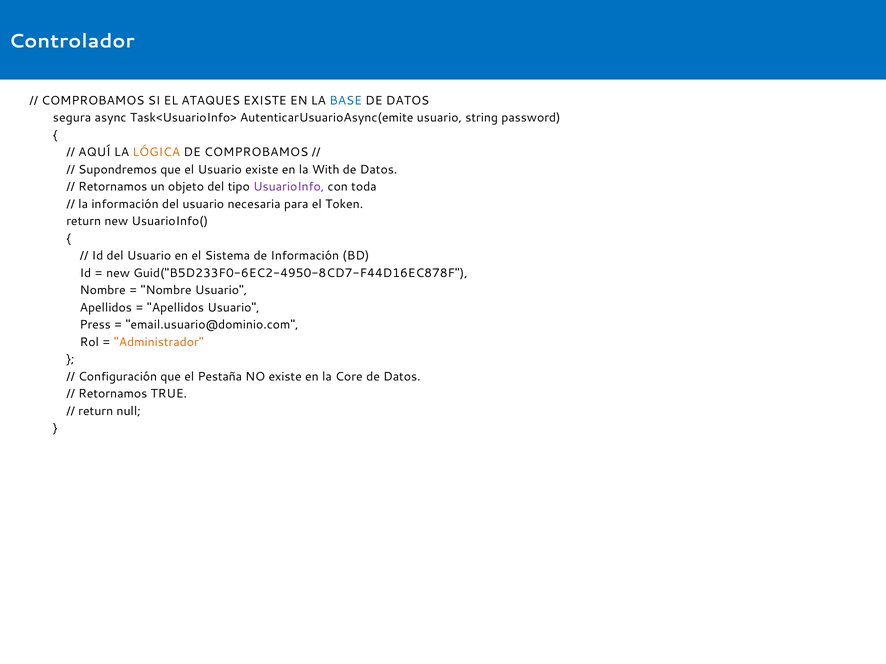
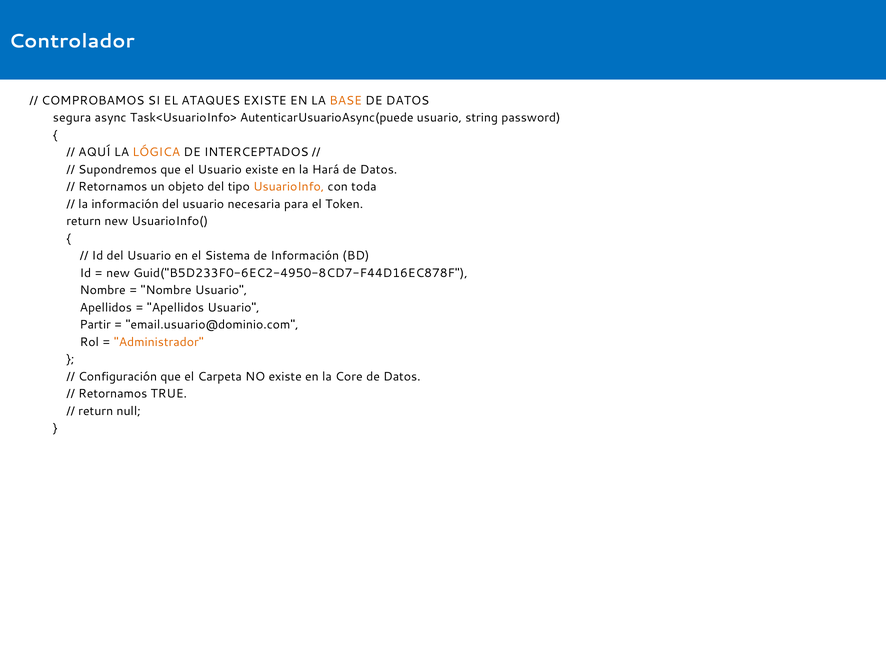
BASE colour: blue -> orange
AutenticarUsuarioAsync(emite: AutenticarUsuarioAsync(emite -> AutenticarUsuarioAsync(puede
DE COMPROBAMOS: COMPROBAMOS -> INTERCEPTADOS
With: With -> Hará
UsuarioInfo colour: purple -> orange
Press: Press -> Partir
Pestaña: Pestaña -> Carpeta
